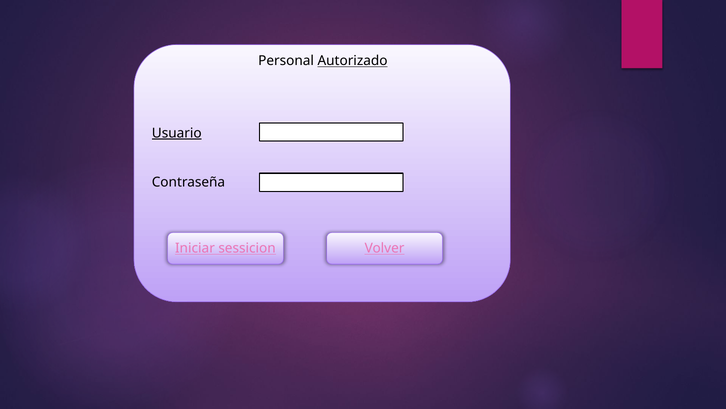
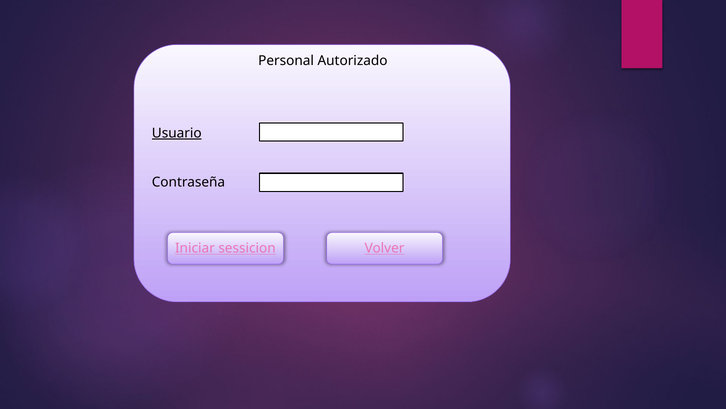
Autorizado underline: present -> none
